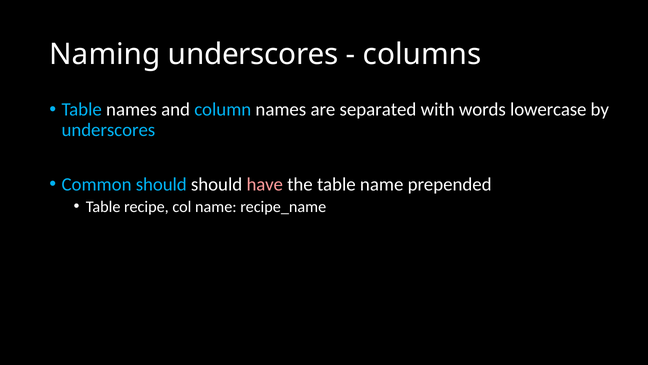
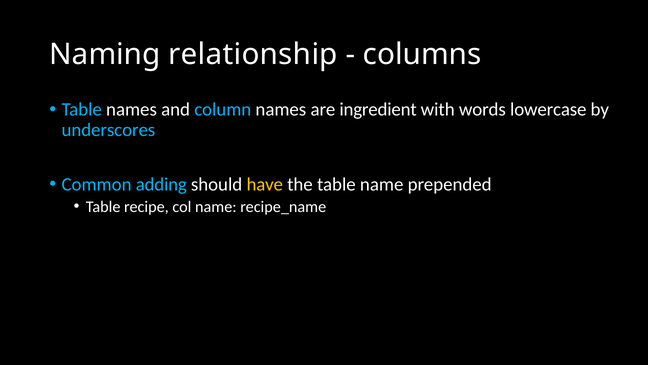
Naming underscores: underscores -> relationship
separated: separated -> ingredient
Common should: should -> adding
have colour: pink -> yellow
